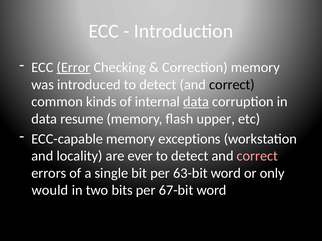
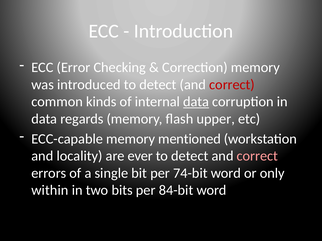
Error underline: present -> none
correct at (232, 85) colour: black -> red
resume: resume -> regards
exceptions: exceptions -> mentioned
63-bit: 63-bit -> 74-bit
would: would -> within
67-bit: 67-bit -> 84-bit
